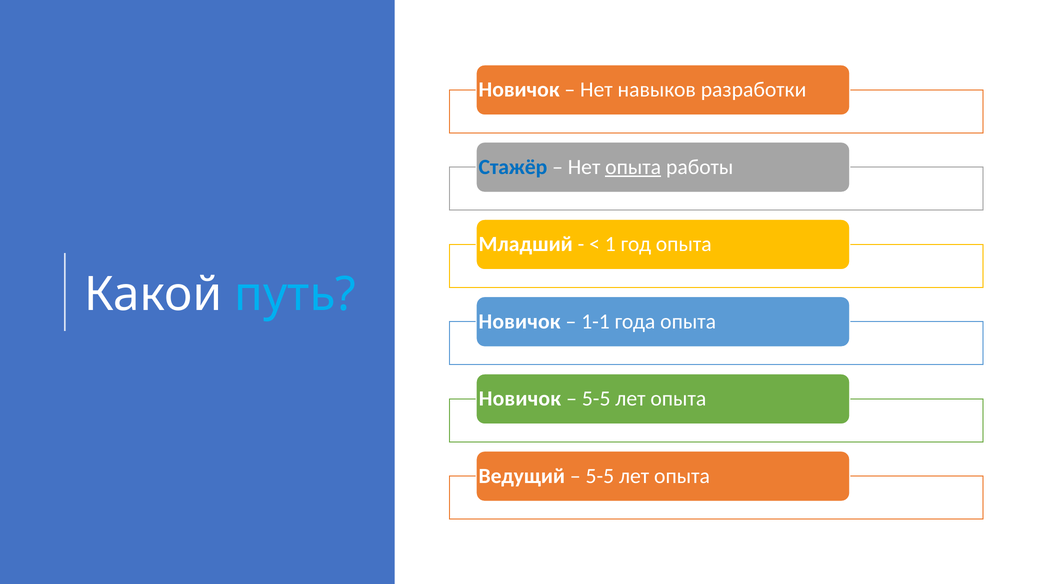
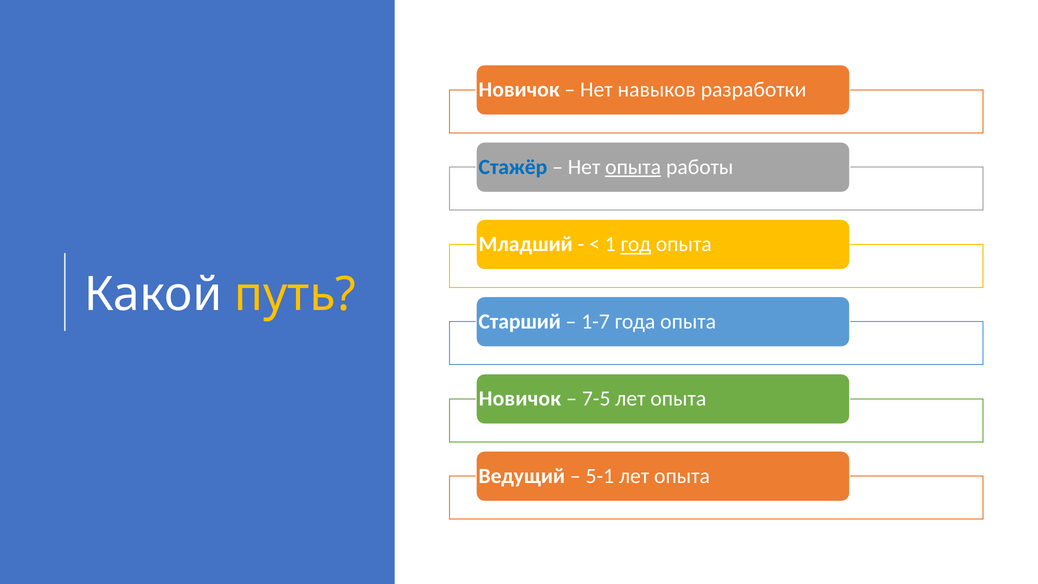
год underline: none -> present
путь colour: light blue -> yellow
Новичок at (520, 322): Новичок -> Старший
1-1: 1-1 -> 1-7
5-5 at (596, 399): 5-5 -> 7-5
5-5 at (600, 476): 5-5 -> 5-1
